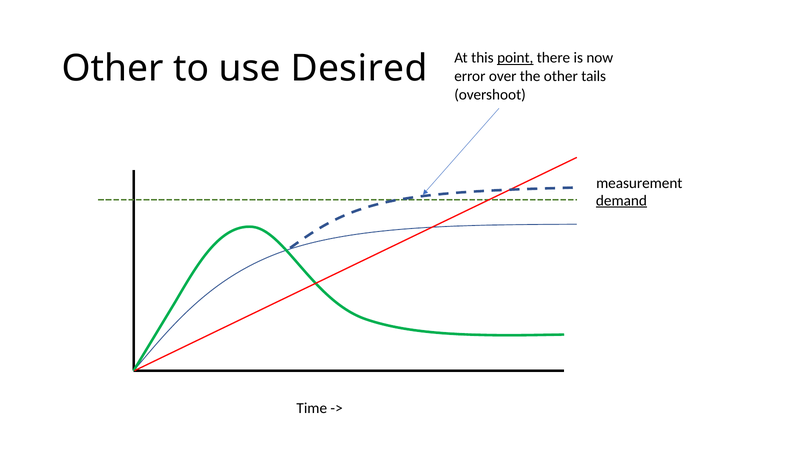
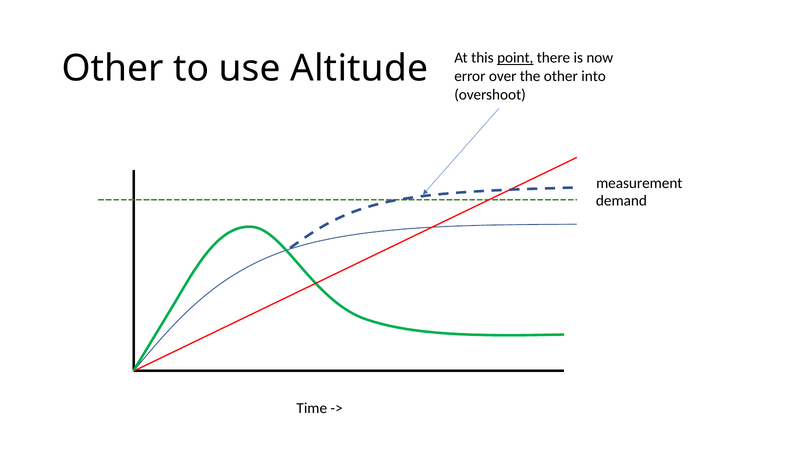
Desired: Desired -> Altitude
tails: tails -> into
demand underline: present -> none
